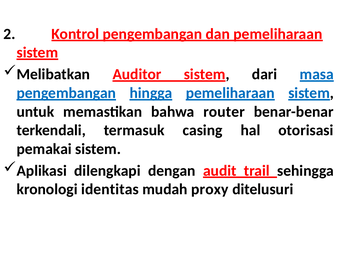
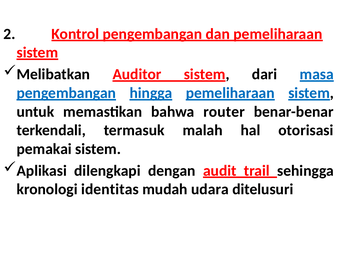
casing: casing -> malah
proxy: proxy -> udara
